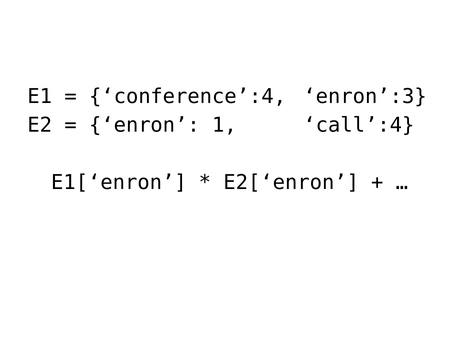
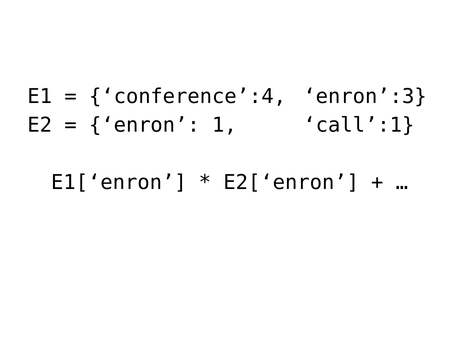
call’:4: call’:4 -> call’:1
